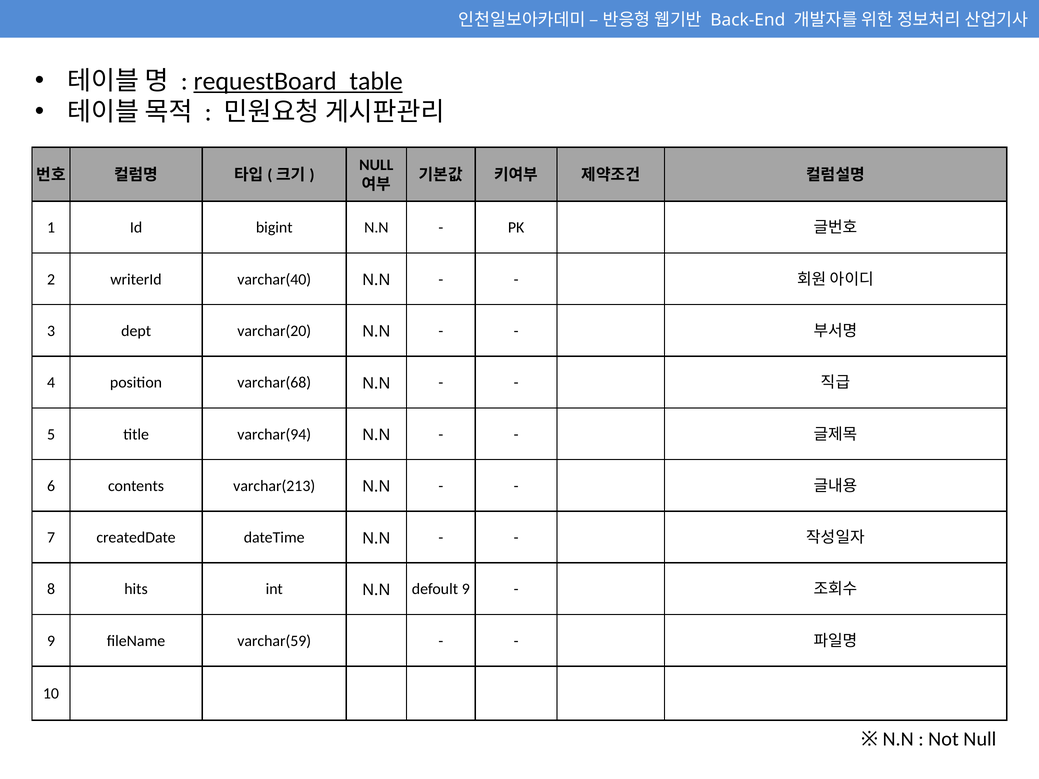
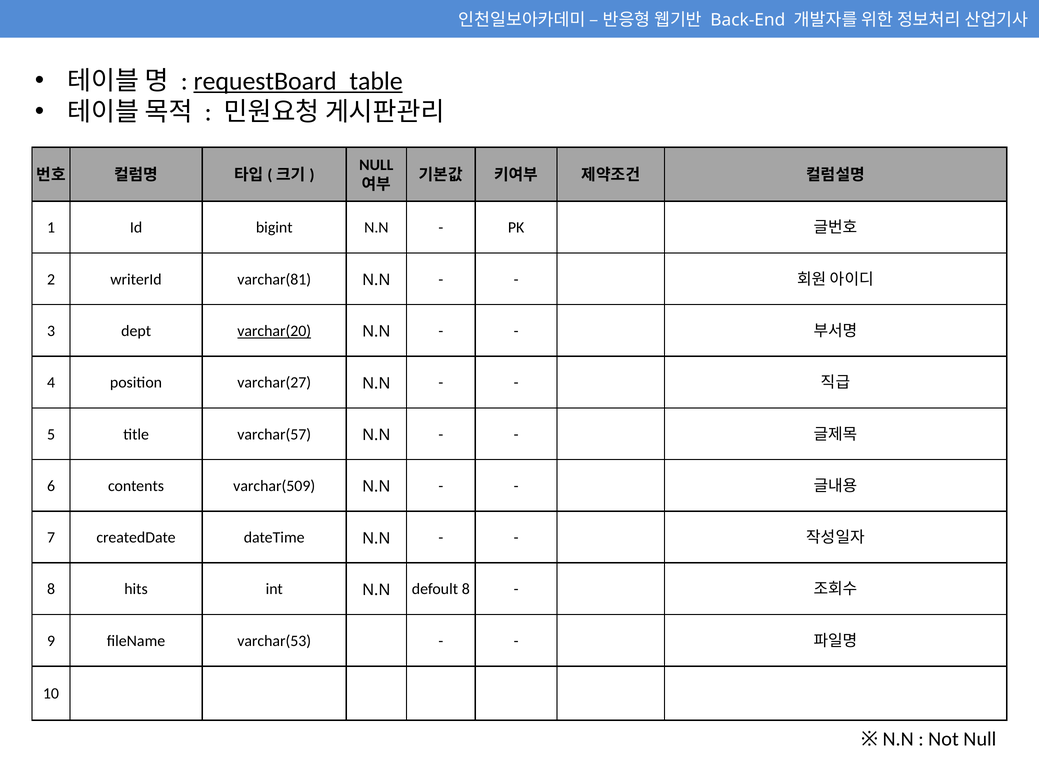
varchar(40: varchar(40 -> varchar(81
varchar(20 underline: none -> present
varchar(68: varchar(68 -> varchar(27
varchar(94: varchar(94 -> varchar(57
varchar(213: varchar(213 -> varchar(509
defoult 9: 9 -> 8
varchar(59: varchar(59 -> varchar(53
